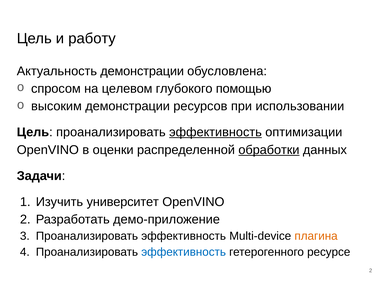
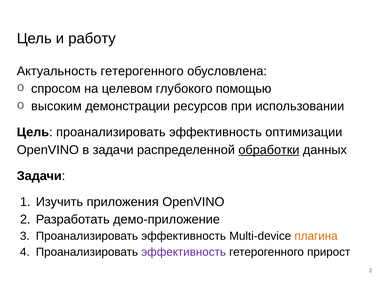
Актуальность демонстрации: демонстрации -> гетерогенного
эффективность at (215, 132) underline: present -> none
в оценки: оценки -> задачи
университет: университет -> приложения
эффективность at (184, 252) colour: blue -> purple
ресурсе: ресурсе -> прирост
